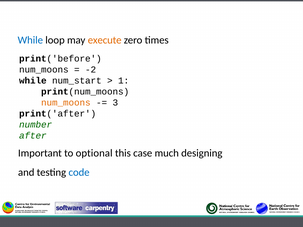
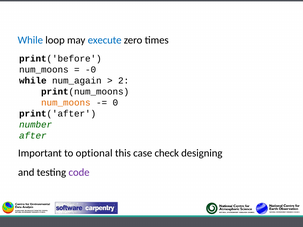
execute colour: orange -> blue
-2: -2 -> -0
num_start: num_start -> num_again
1: 1 -> 2
3: 3 -> 0
much: much -> check
code colour: blue -> purple
